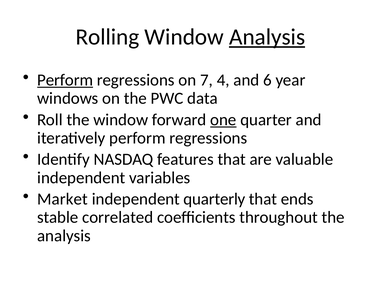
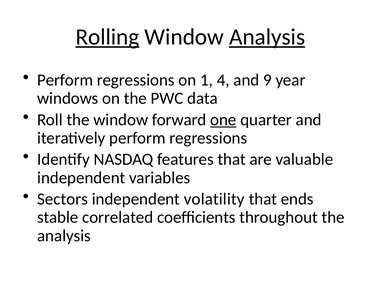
Rolling underline: none -> present
Perform at (65, 80) underline: present -> none
7: 7 -> 1
6: 6 -> 9
Market: Market -> Sectors
quarterly: quarterly -> volatility
